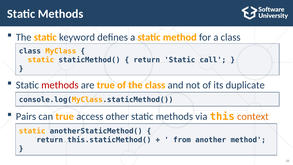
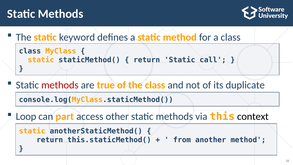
Pairs: Pairs -> Loop
can true: true -> part
context colour: orange -> black
